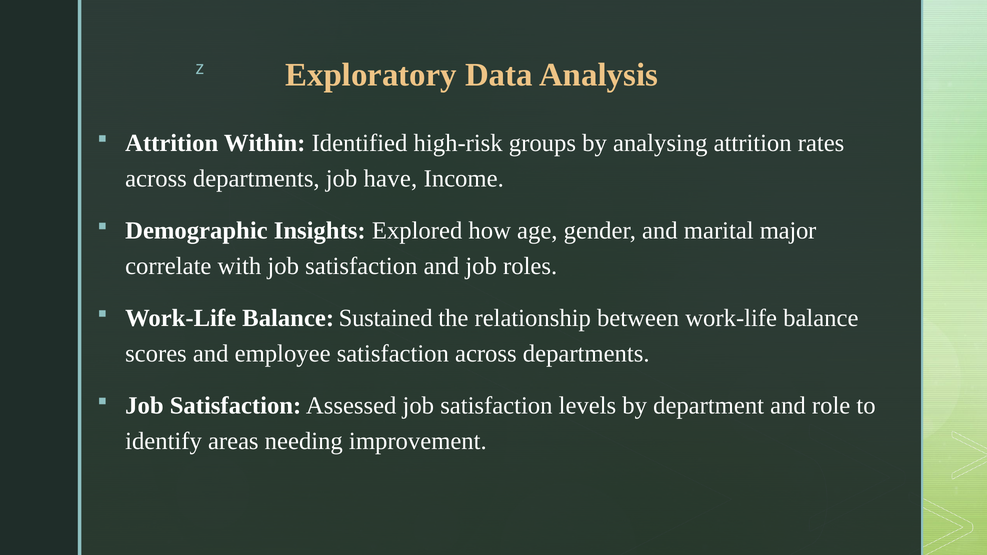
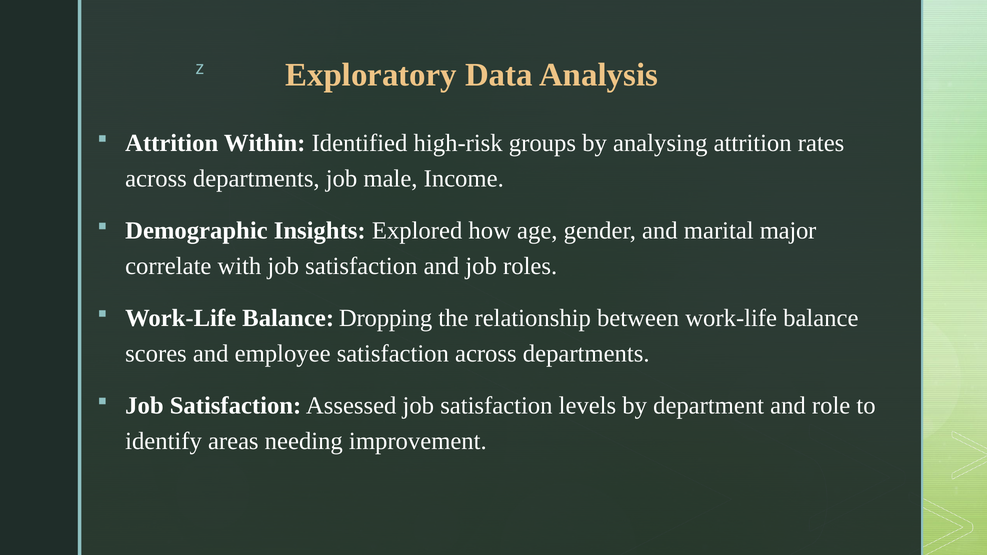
have: have -> male
Sustained: Sustained -> Dropping
